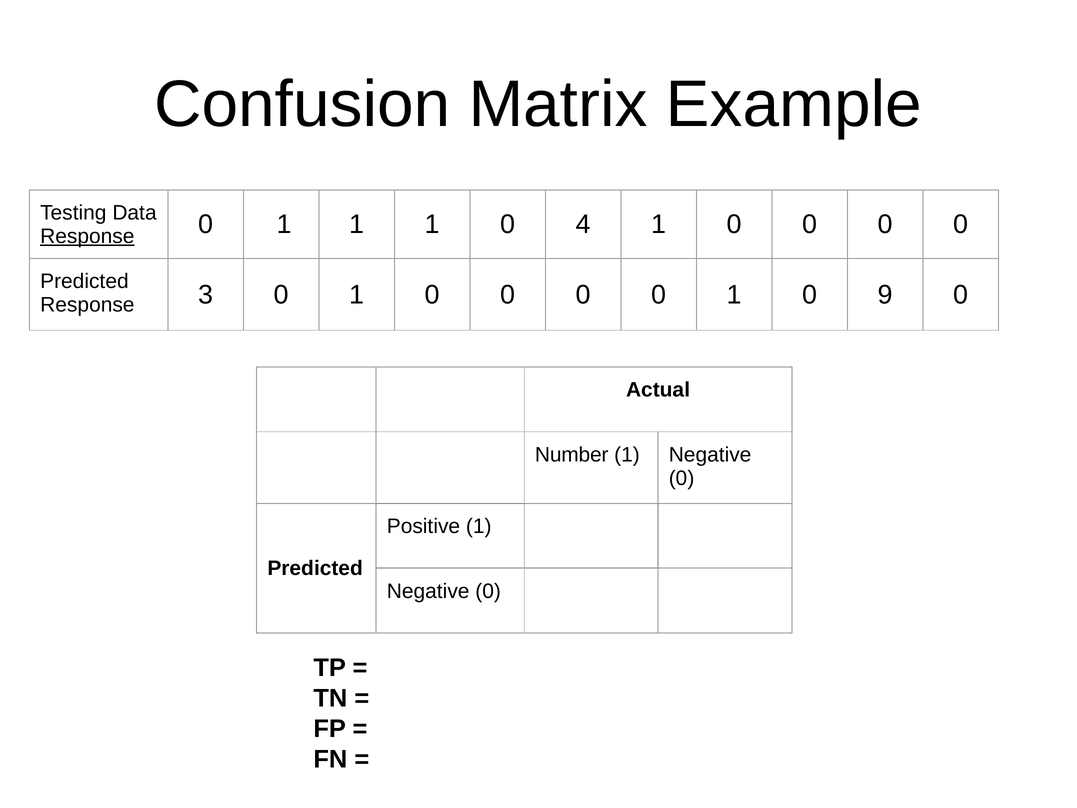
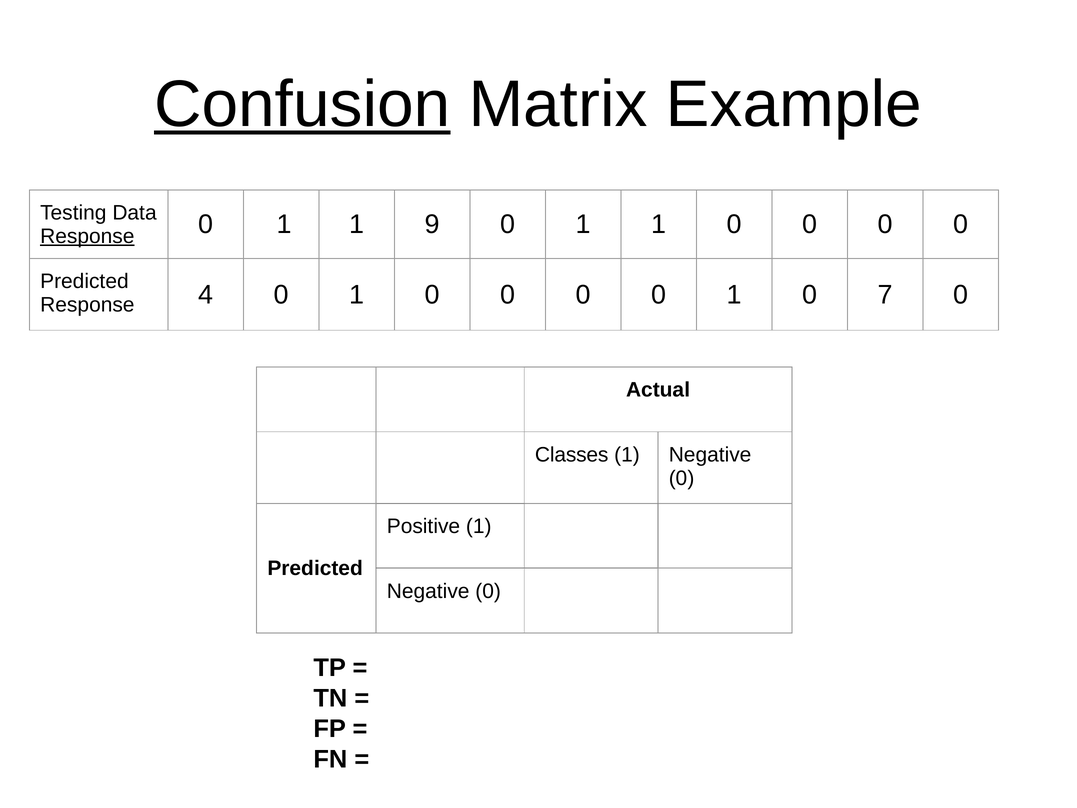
Confusion underline: none -> present
1 1 1: 1 -> 9
4 at (583, 225): 4 -> 1
3: 3 -> 4
9: 9 -> 7
Number: Number -> Classes
